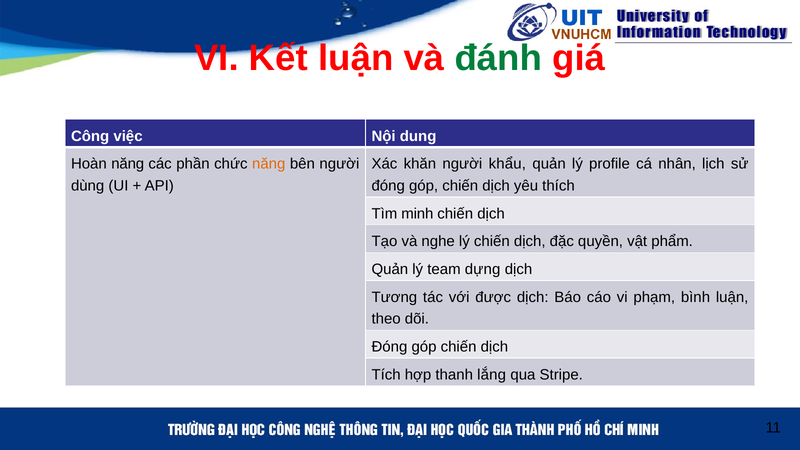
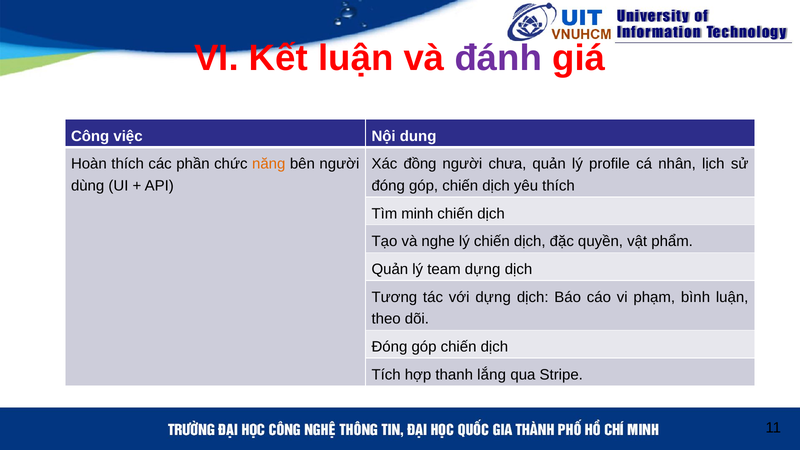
đánh colour: green -> purple
Hoàn năng: năng -> thích
khăn: khăn -> đồng
khẩu: khẩu -> chưa
với được: được -> dựng
